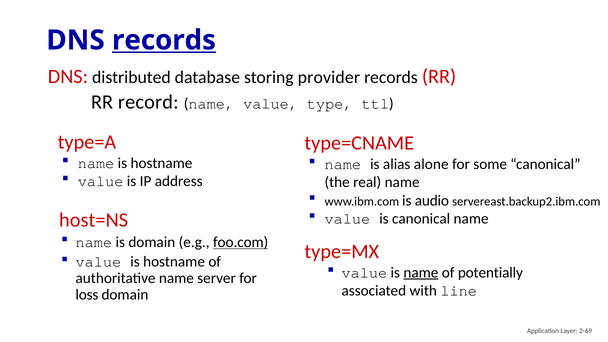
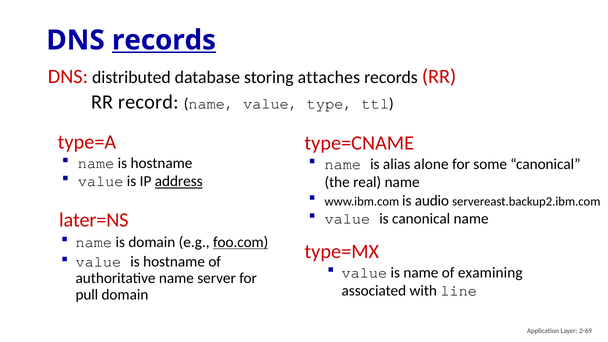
provider: provider -> attaches
address underline: none -> present
host=NS: host=NS -> later=NS
name at (421, 272) underline: present -> none
potentially: potentially -> examining
loss: loss -> pull
